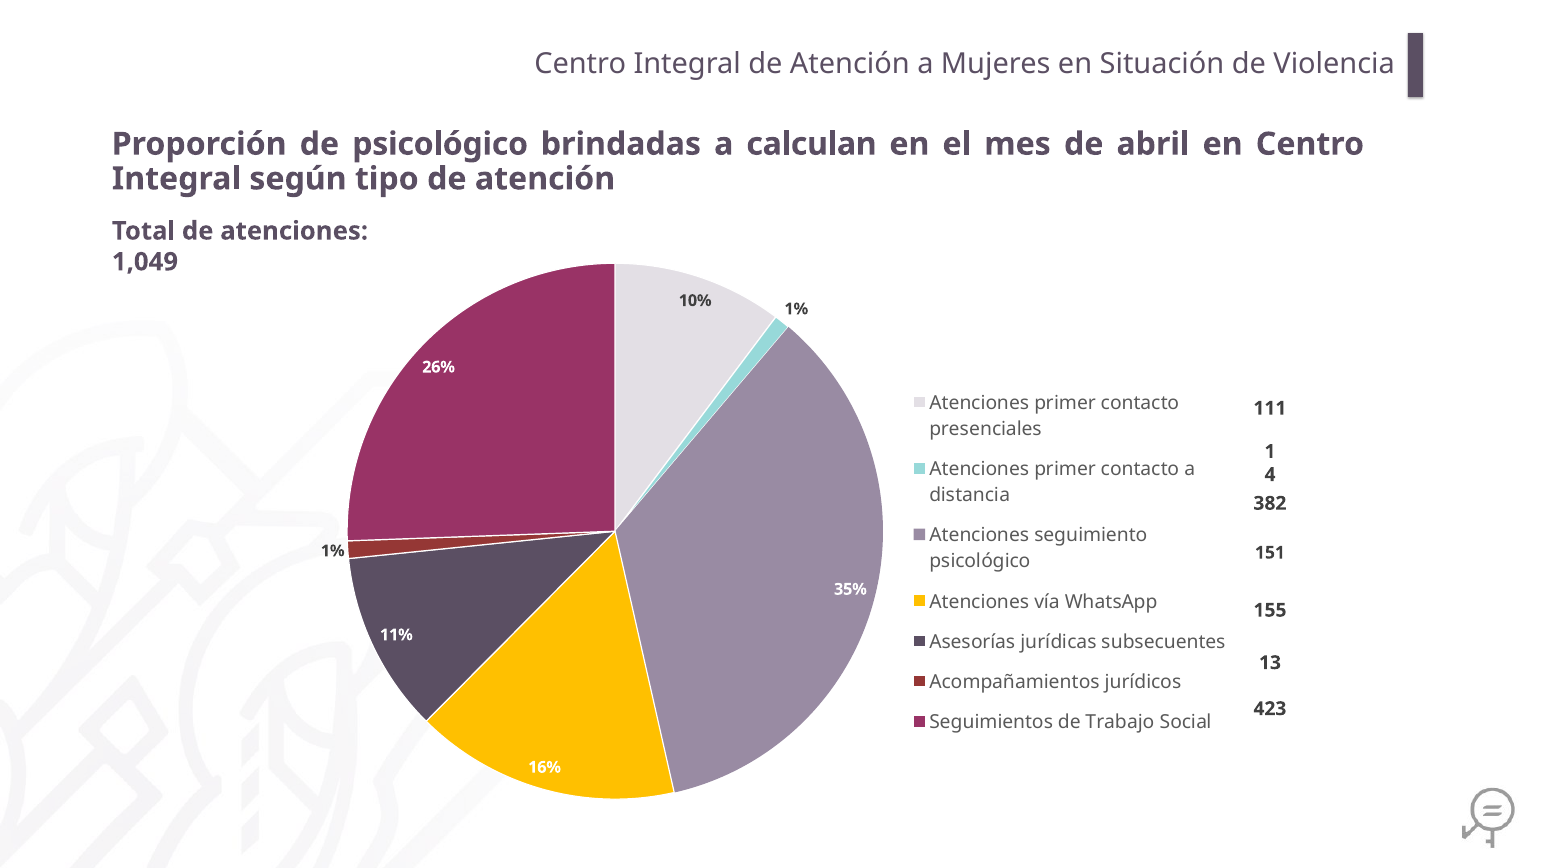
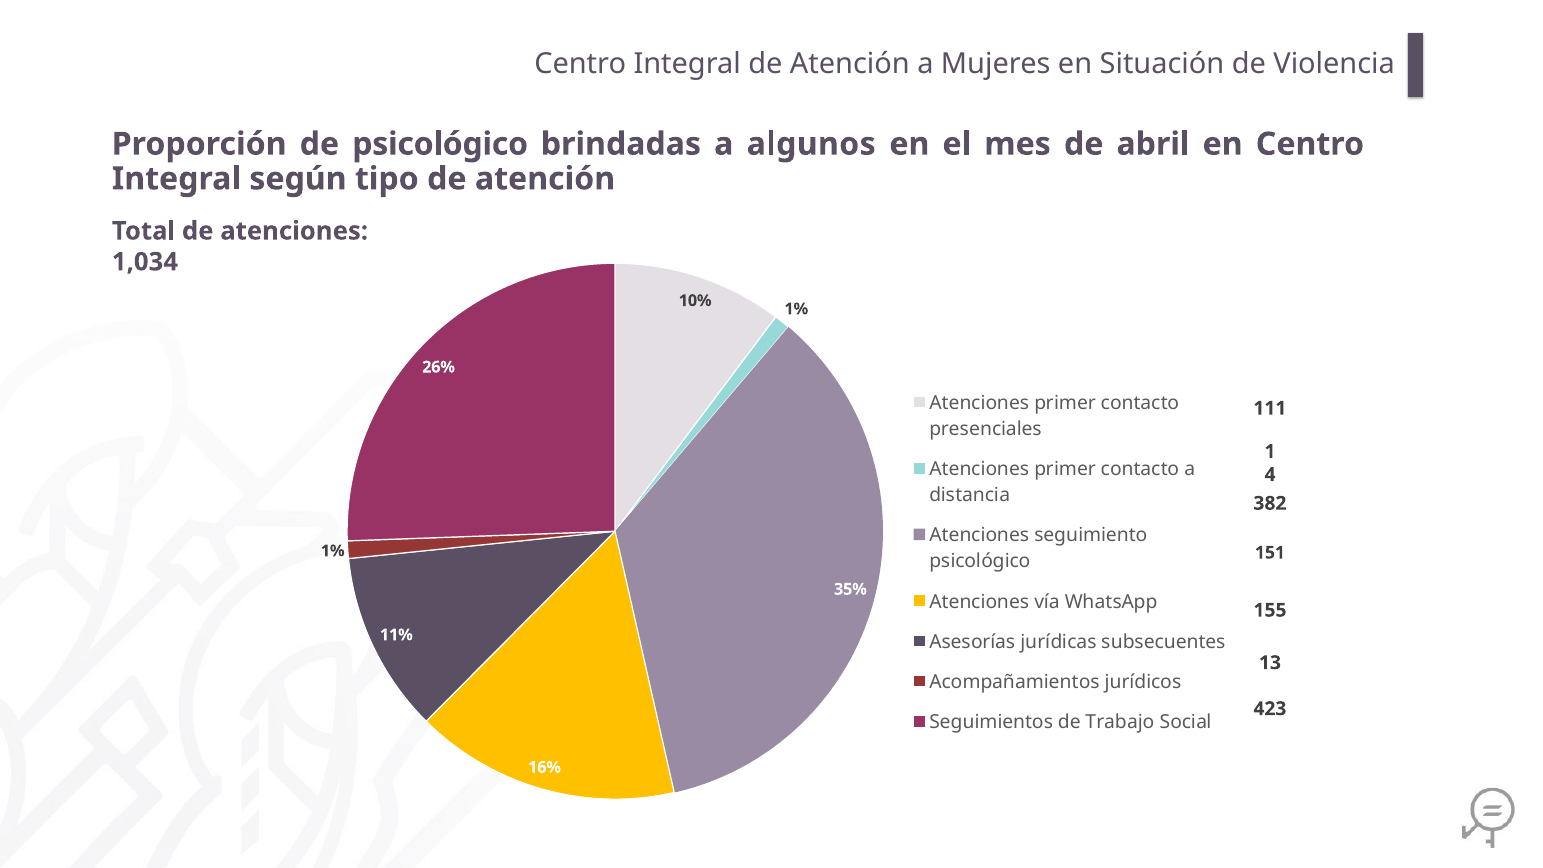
calculan: calculan -> algunos
1,049: 1,049 -> 1,034
